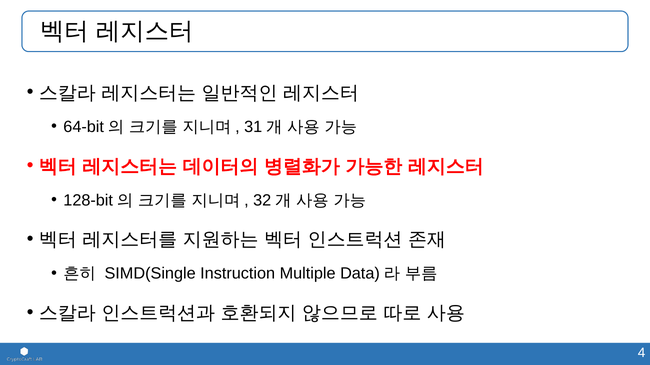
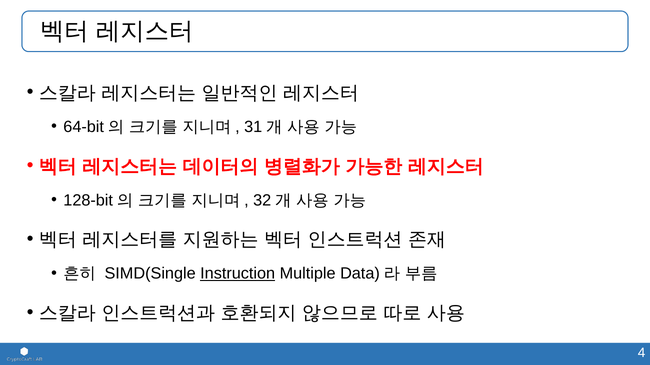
Instruction underline: none -> present
